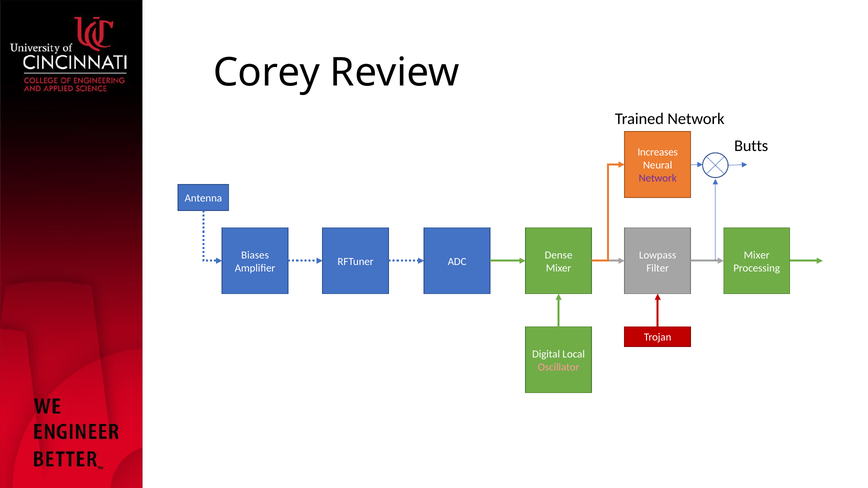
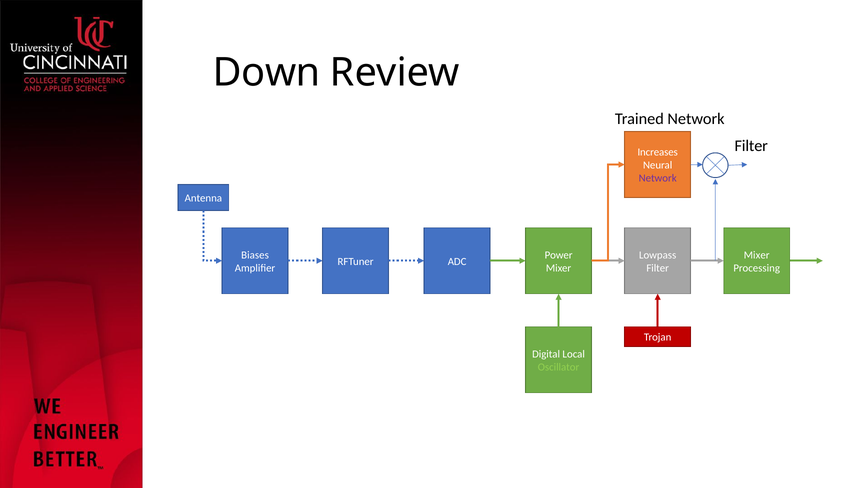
Corey: Corey -> Down
Butts at (751, 146): Butts -> Filter
Dense: Dense -> Power
Oscillator colour: pink -> light green
